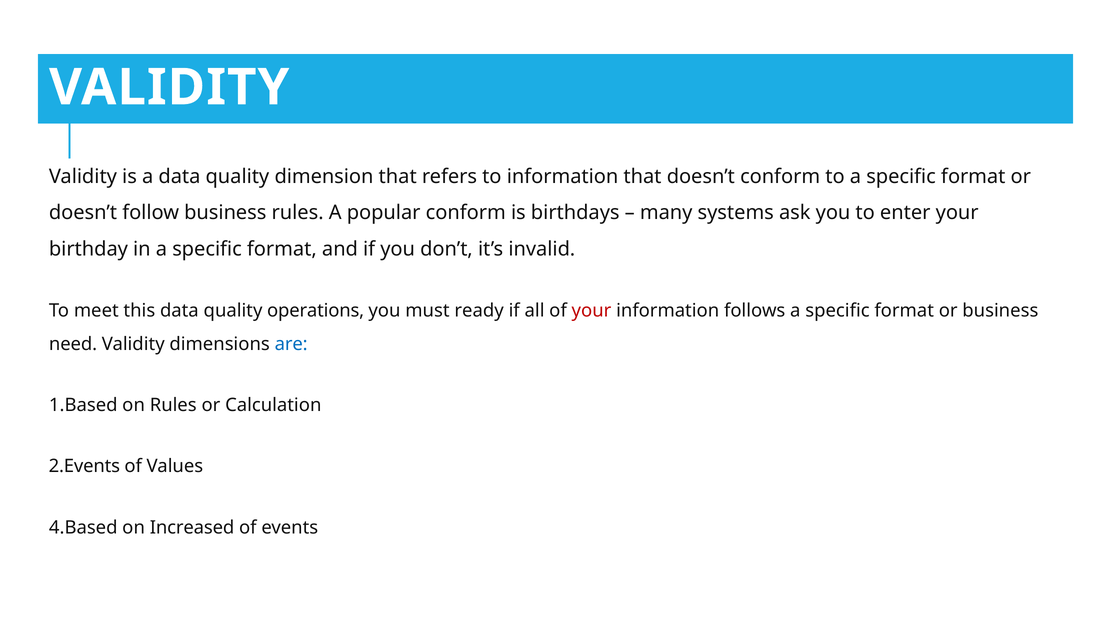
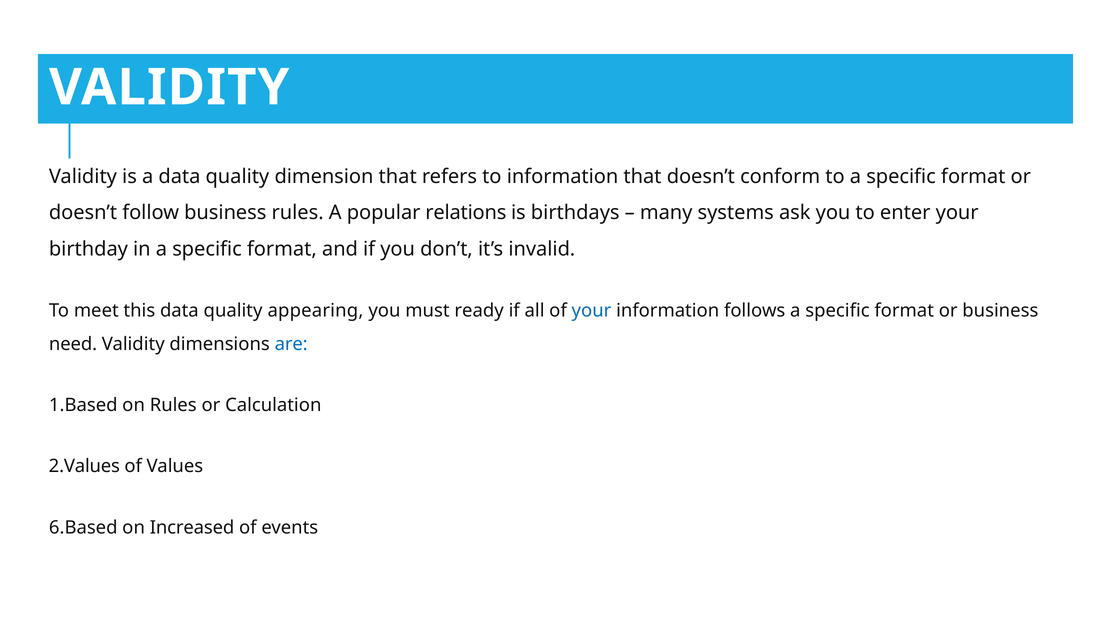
popular conform: conform -> relations
operations: operations -> appearing
your at (591, 311) colour: red -> blue
2.Events: 2.Events -> 2.Values
4.Based: 4.Based -> 6.Based
